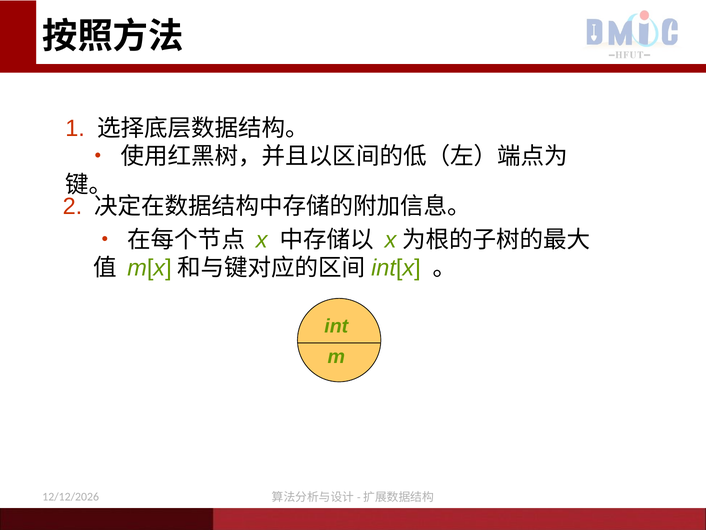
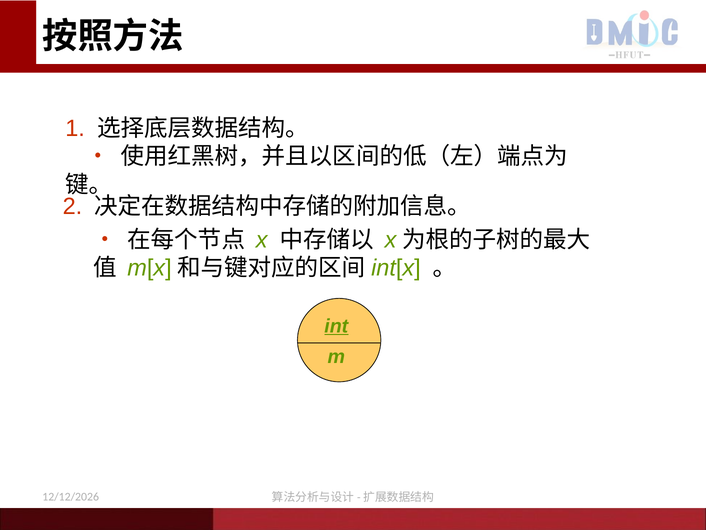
int underline: none -> present
